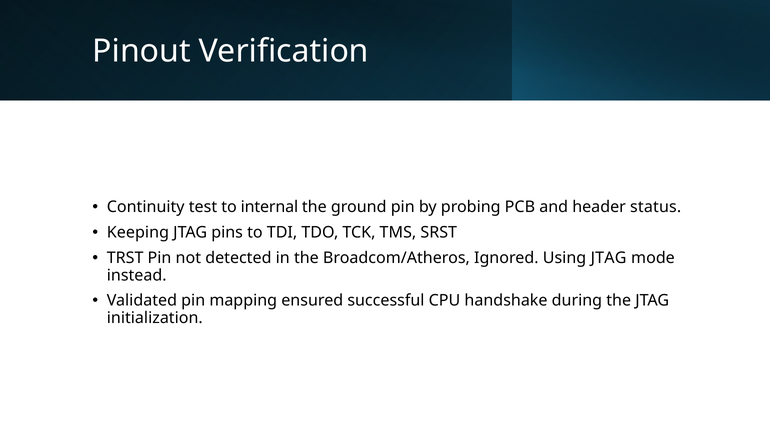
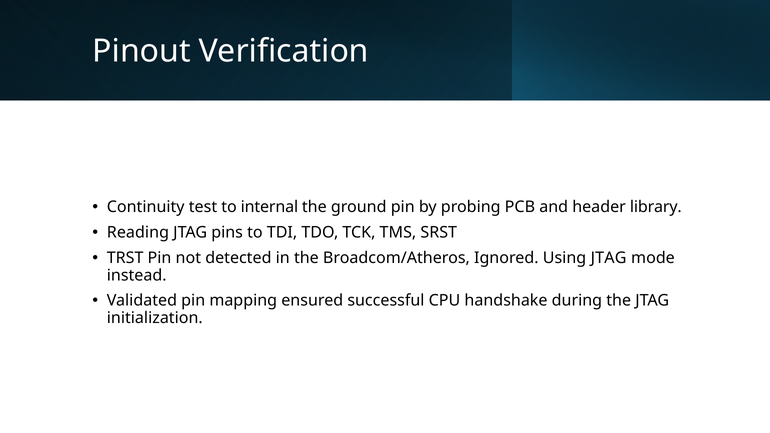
status: status -> library
Keeping: Keeping -> Reading
